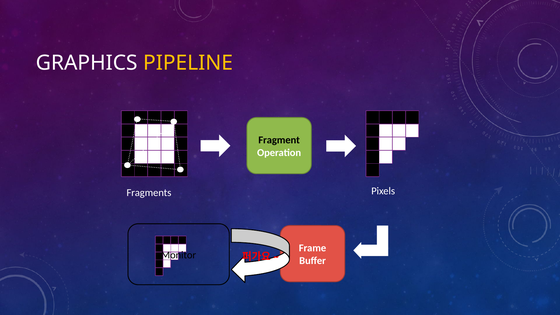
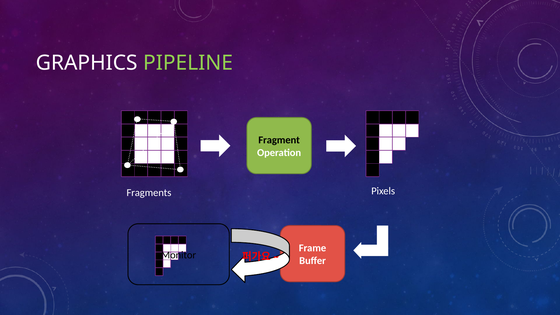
PIPELINE colour: yellow -> light green
